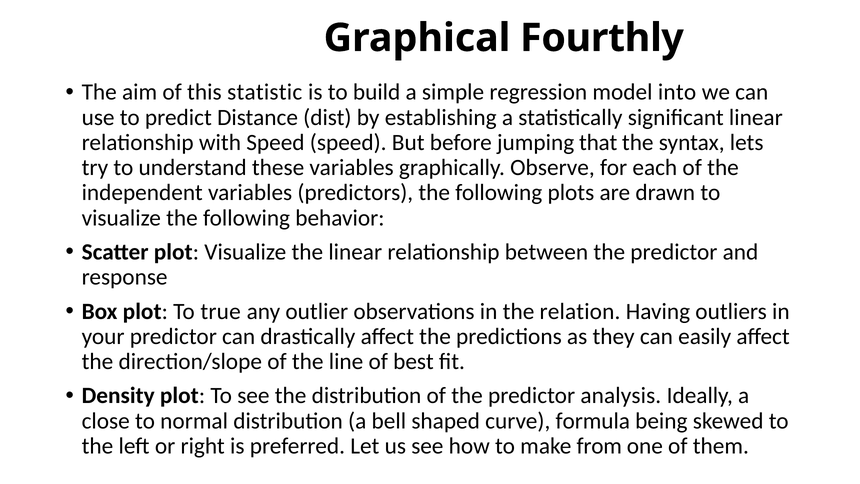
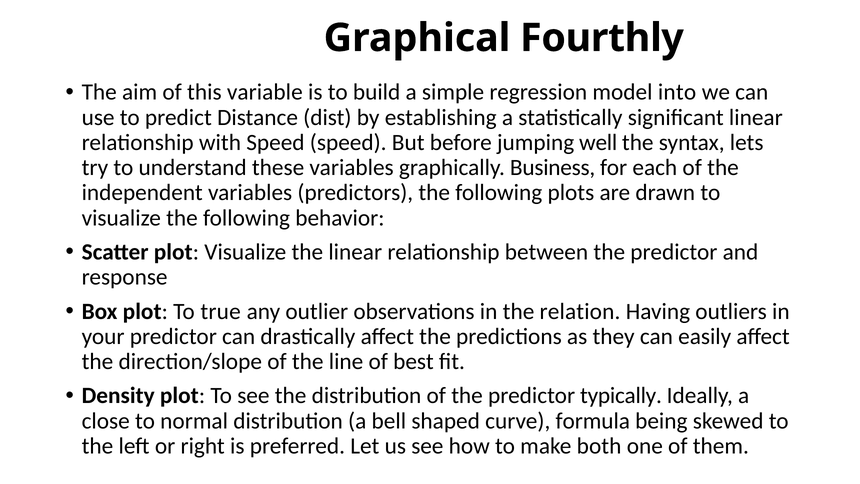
statistic: statistic -> variable
that: that -> well
Observe: Observe -> Business
analysis: analysis -> typically
from: from -> both
